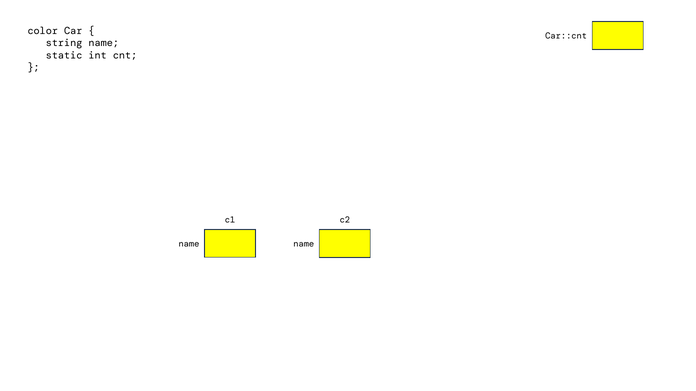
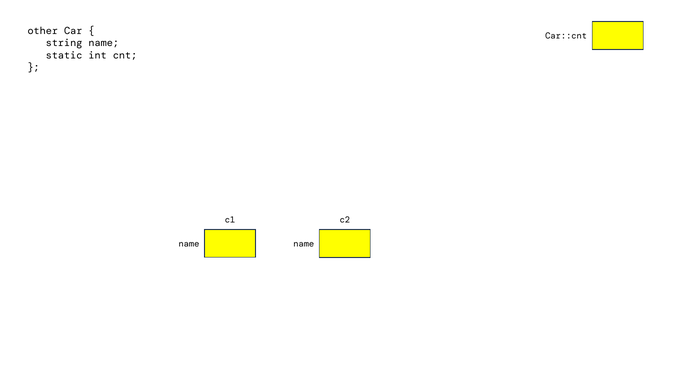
color: color -> other
